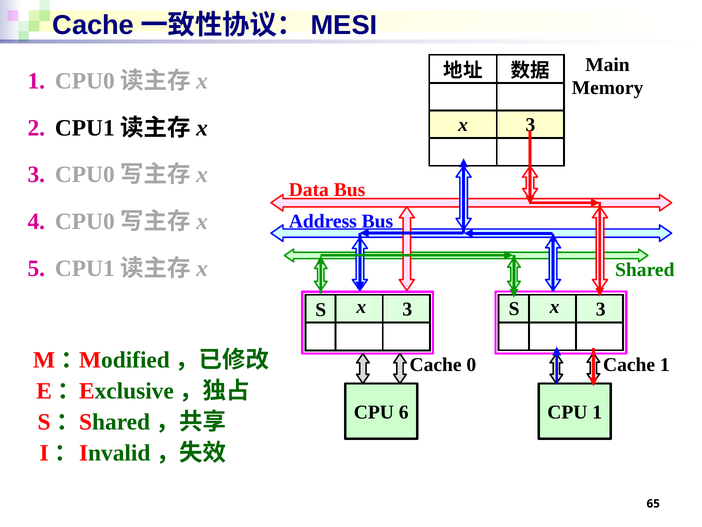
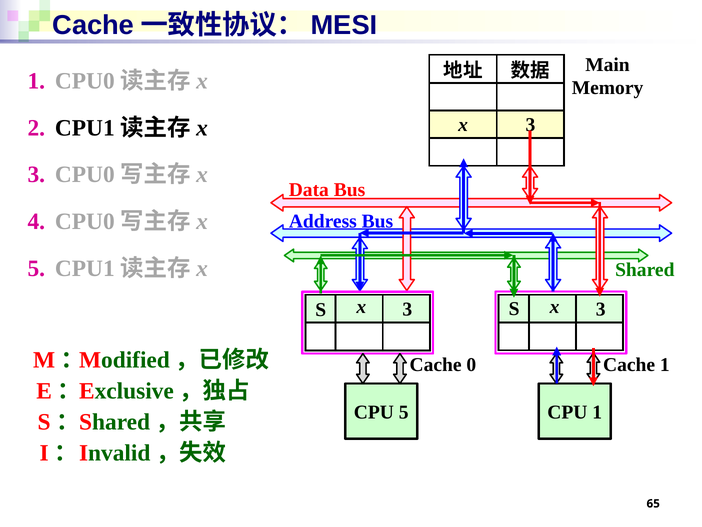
CPU 6: 6 -> 5
